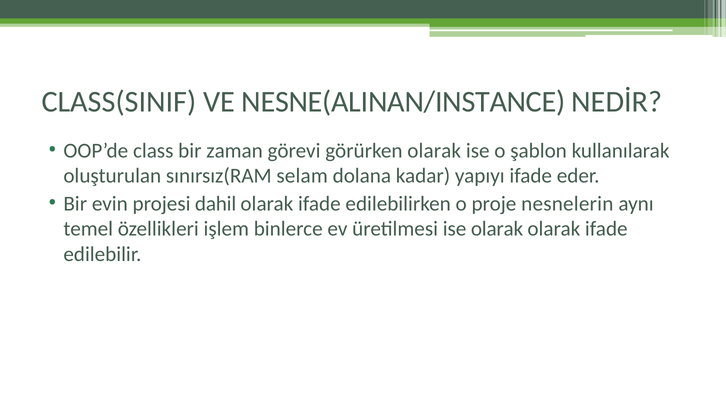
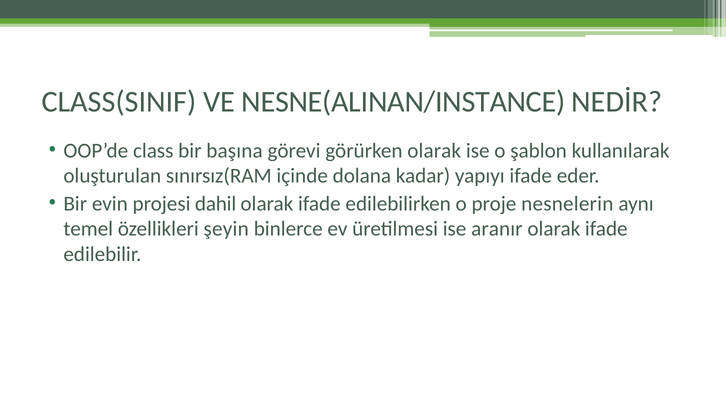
zaman: zaman -> başına
selam: selam -> içinde
işlem: işlem -> şeyin
ise olarak: olarak -> aranır
